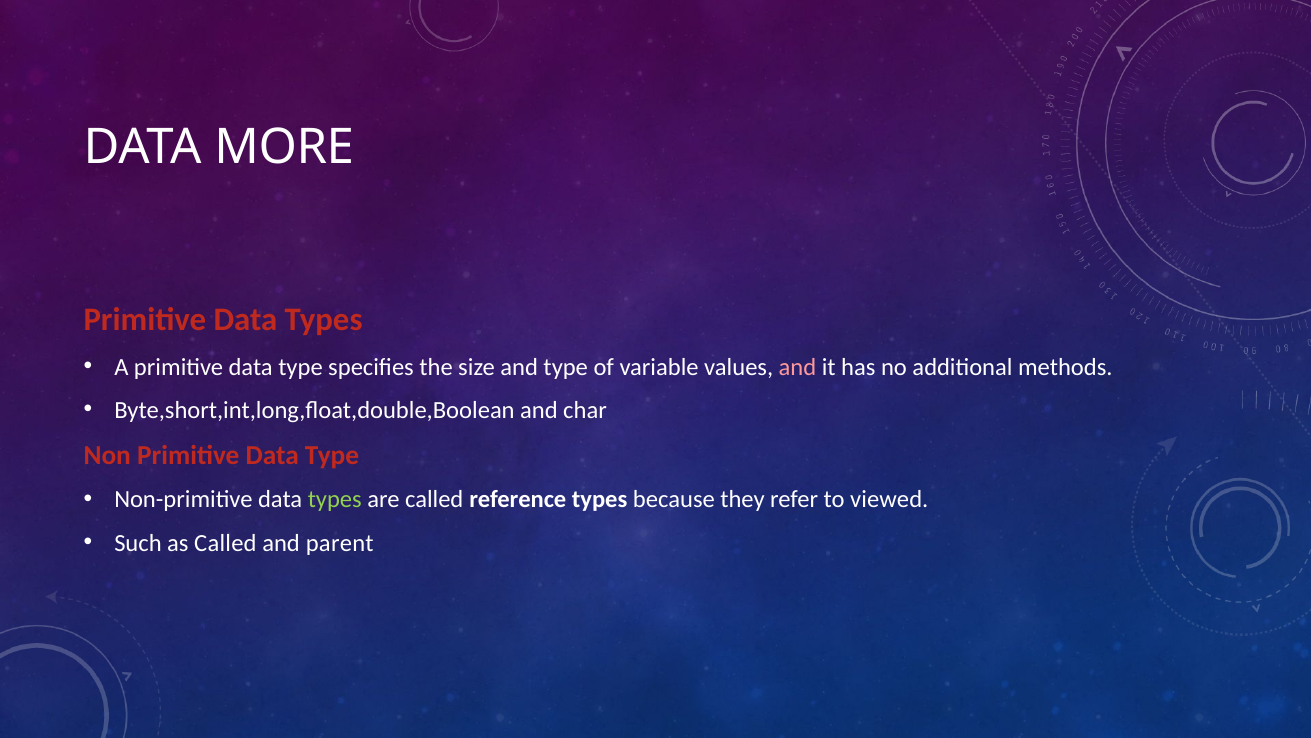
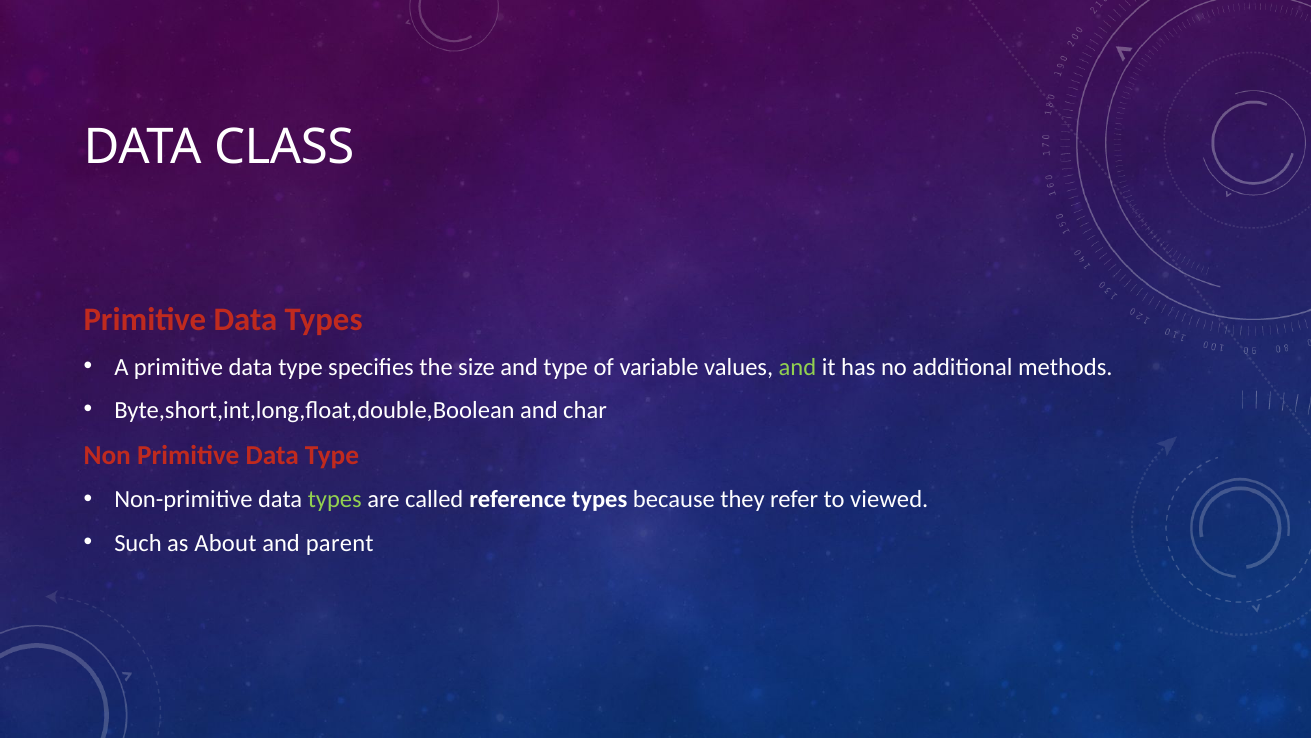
MORE: MORE -> CLASS
and at (797, 367) colour: pink -> light green
as Called: Called -> About
